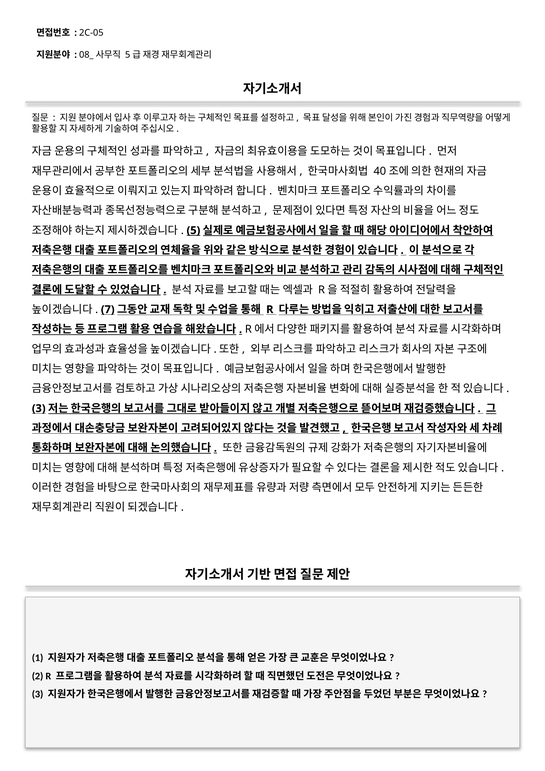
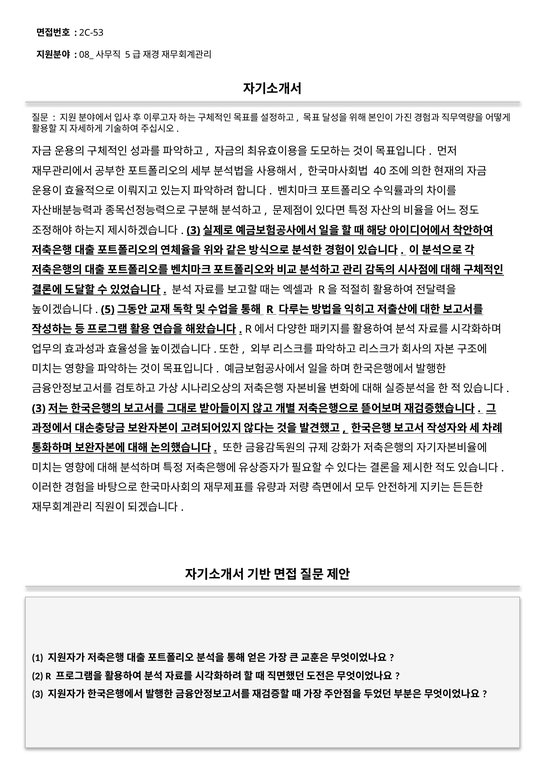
2C-05: 2C-05 -> 2C-53
5 at (193, 230): 5 -> 3
7: 7 -> 5
